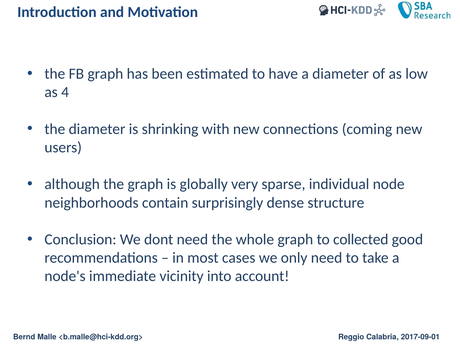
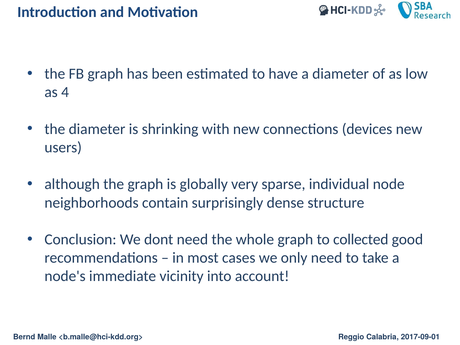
coming: coming -> devices
